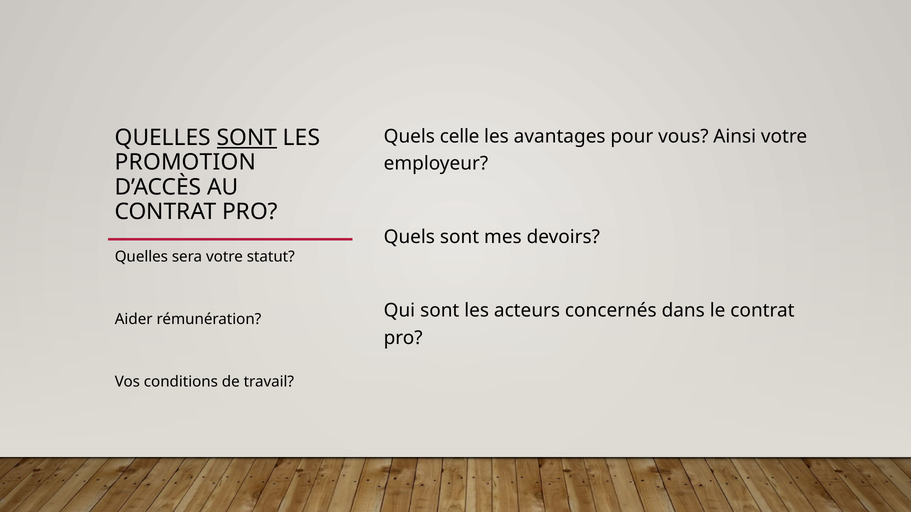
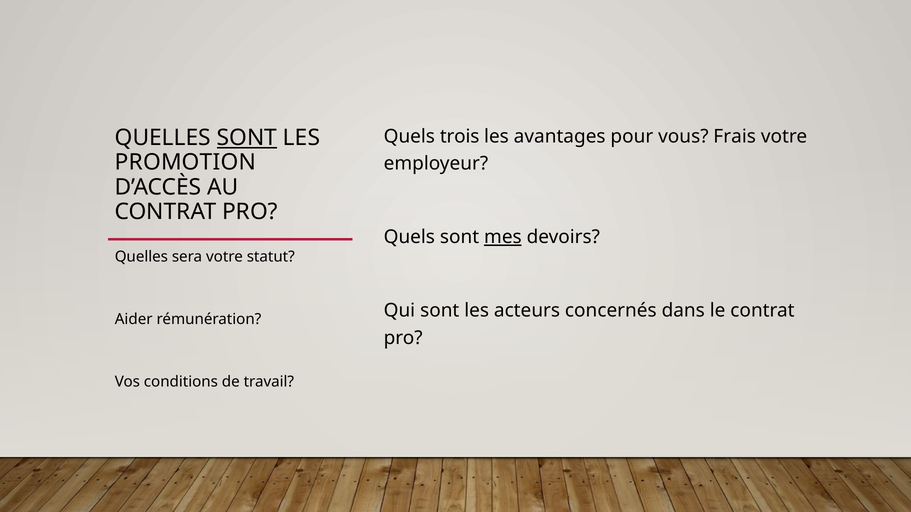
celle: celle -> trois
Ainsi: Ainsi -> Frais
mes underline: none -> present
